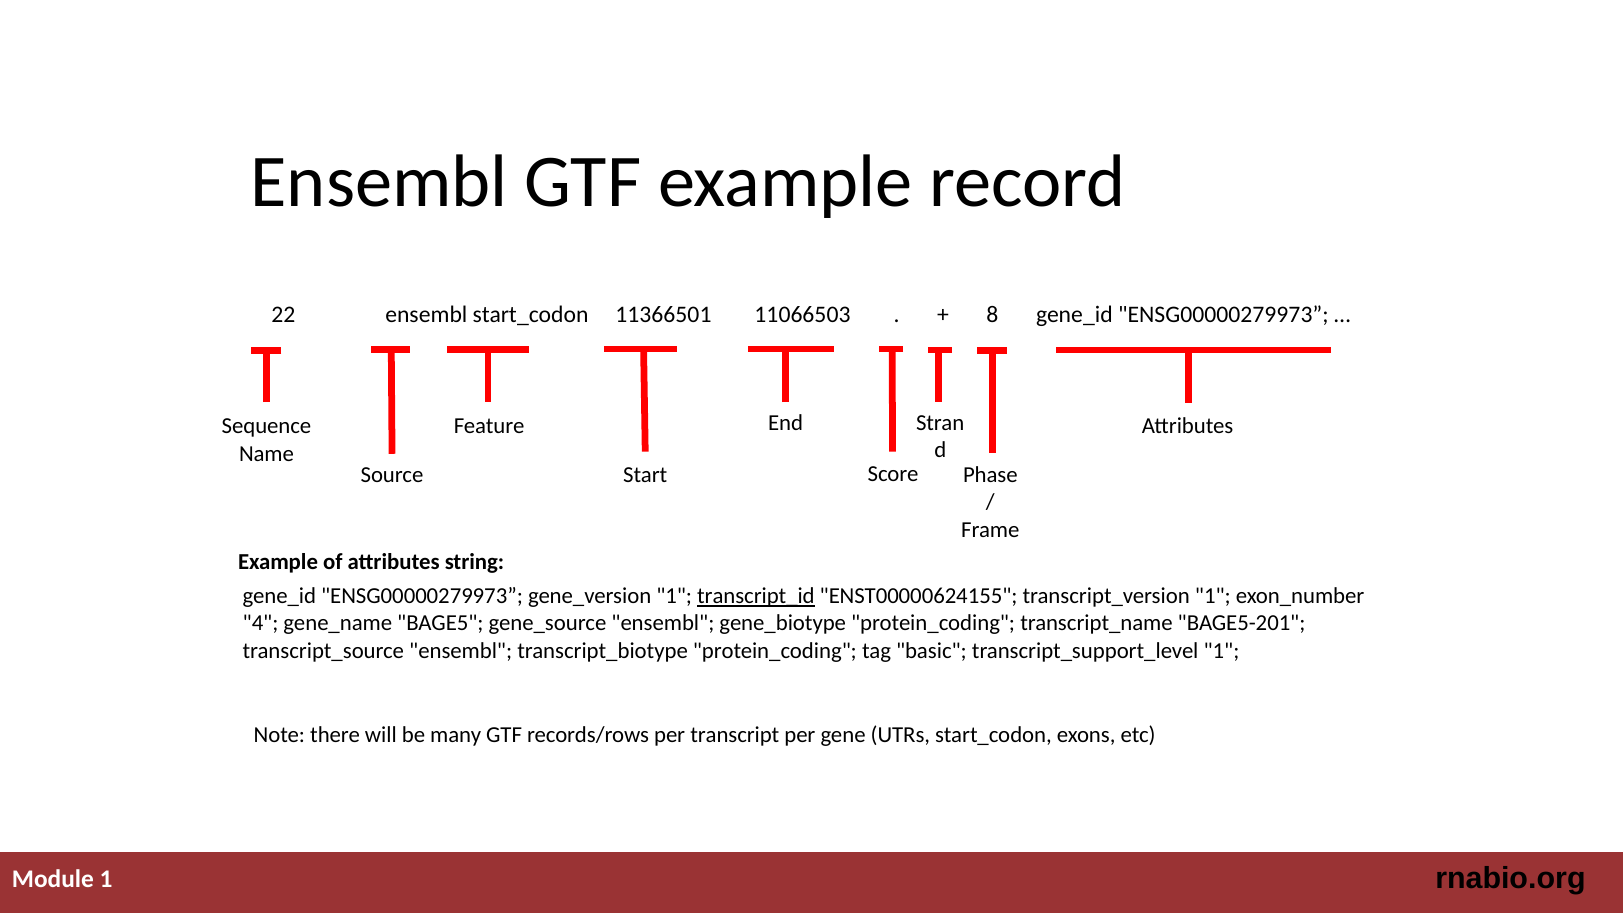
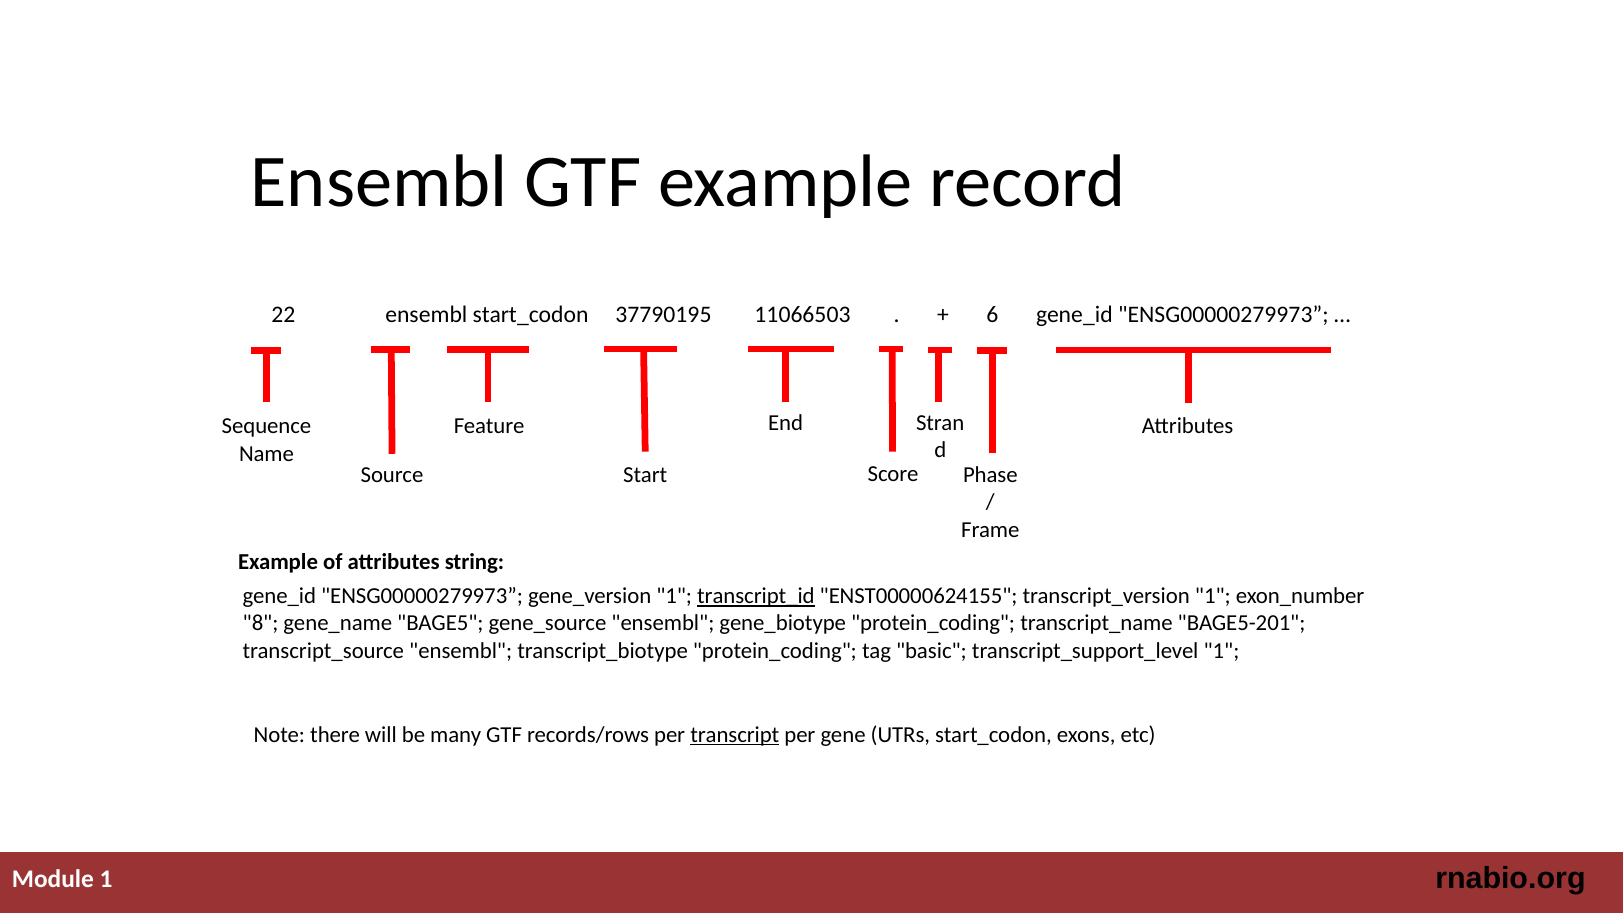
11366501: 11366501 -> 37790195
8 at (992, 315): 8 -> 6
4 at (261, 623): 4 -> 8
transcript underline: none -> present
